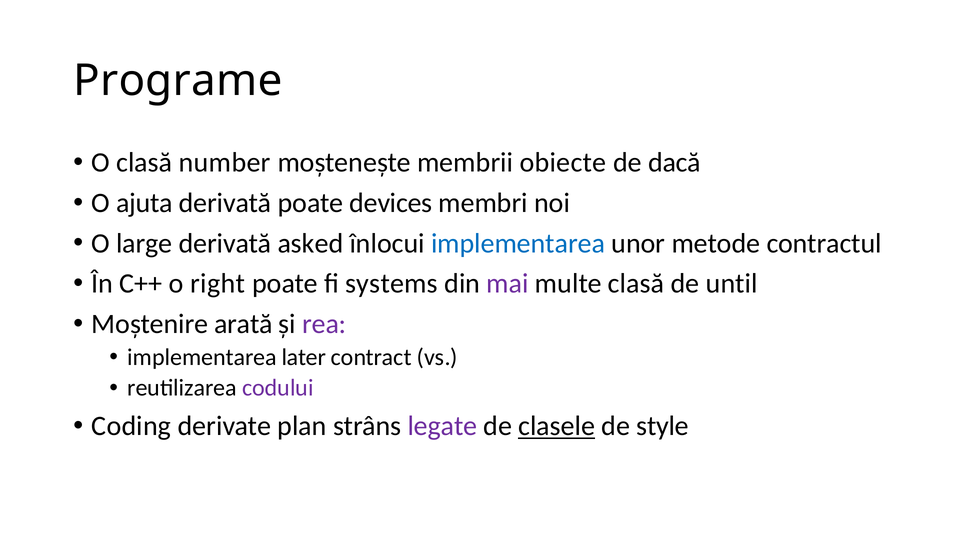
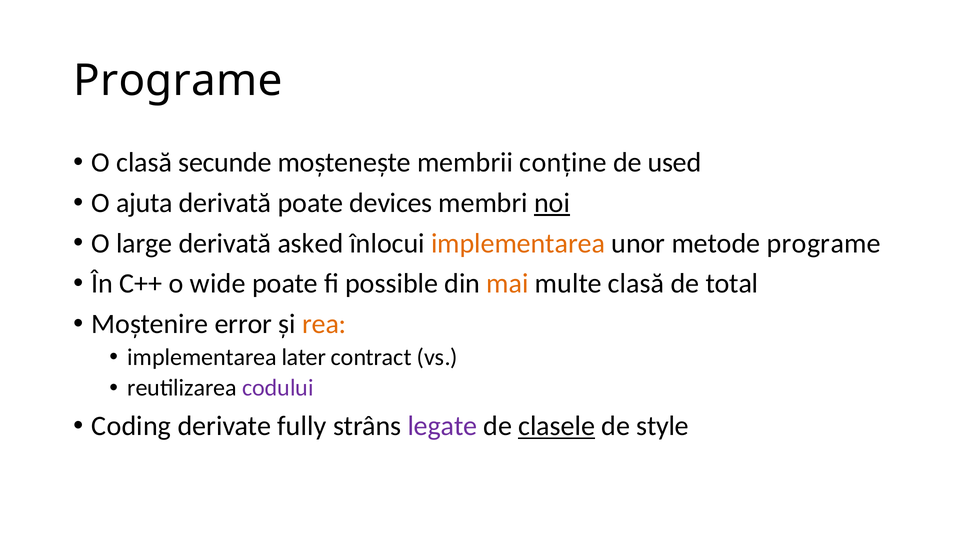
number: number -> secunde
obiecte: obiecte -> conține
dacă: dacă -> used
noi underline: none -> present
implementarea at (518, 243) colour: blue -> orange
metode contractul: contractul -> programe
right: right -> wide
systems: systems -> possible
mai colour: purple -> orange
until: until -> total
arată: arată -> error
rea colour: purple -> orange
plan: plan -> fully
